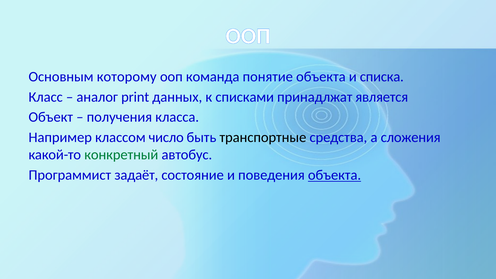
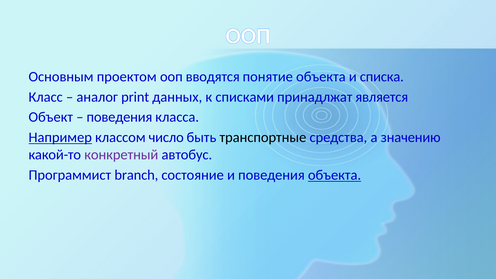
которому: которому -> проектом
команда: команда -> вводятся
получения at (119, 117): получения -> поведения
Например underline: none -> present
сложения: сложения -> значению
конкретный colour: green -> purple
задаёт: задаёт -> branch
